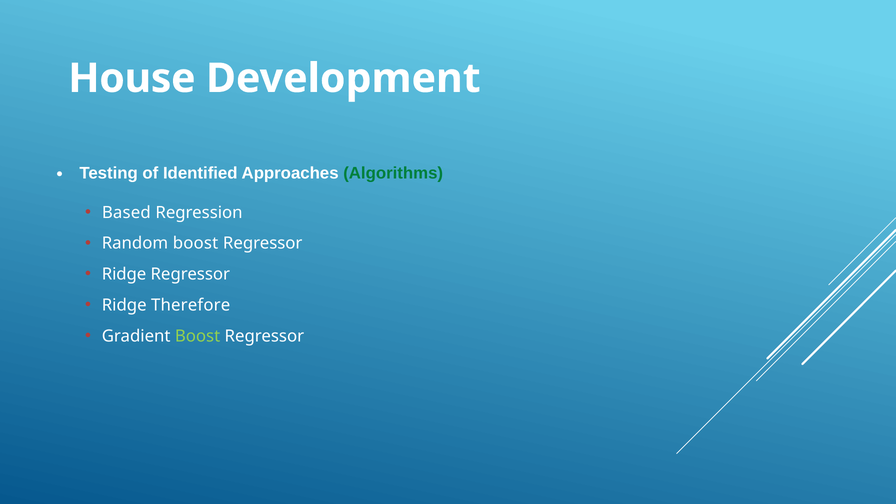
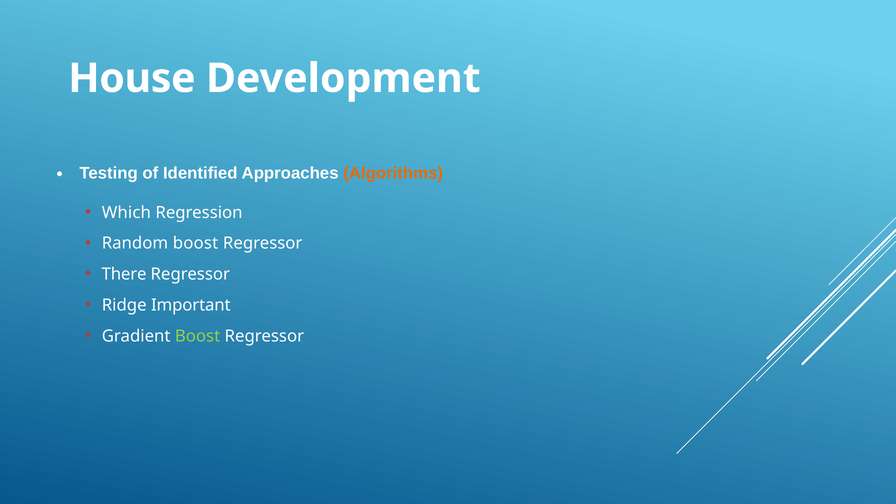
Algorithms colour: green -> orange
Based: Based -> Which
Ridge at (124, 274): Ridge -> There
Therefore: Therefore -> Important
